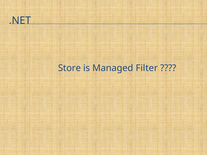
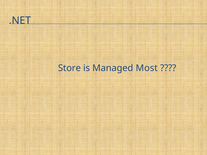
Filter: Filter -> Most
